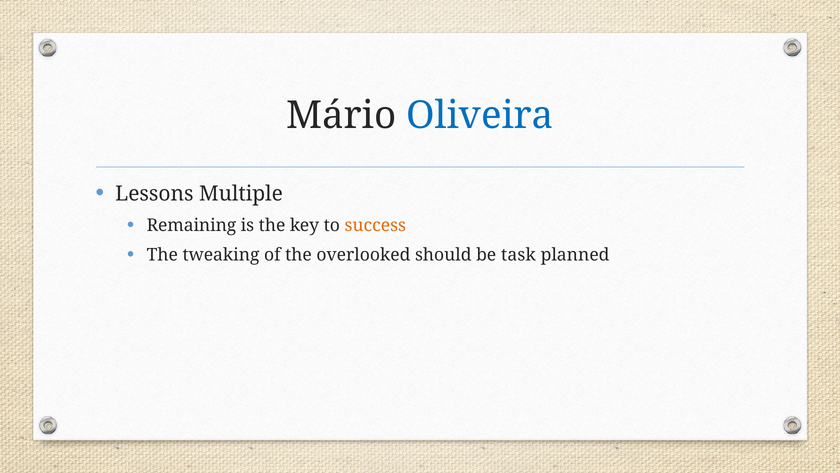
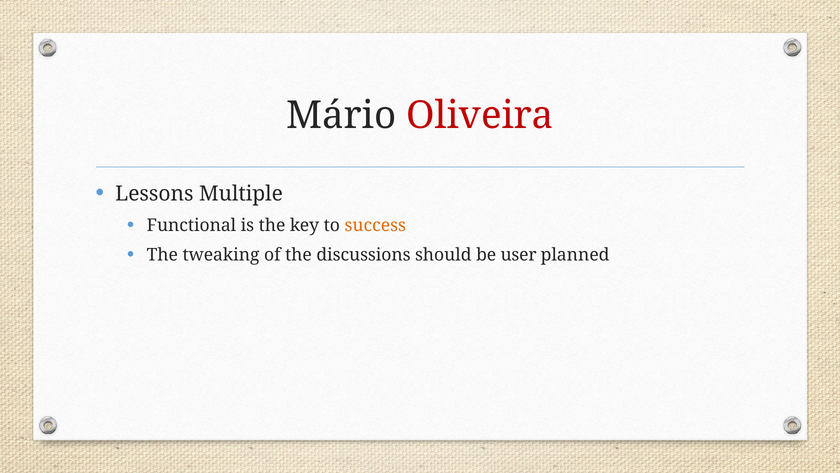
Oliveira colour: blue -> red
Remaining: Remaining -> Functional
overlooked: overlooked -> discussions
task: task -> user
